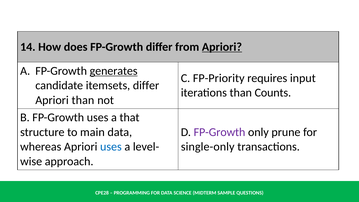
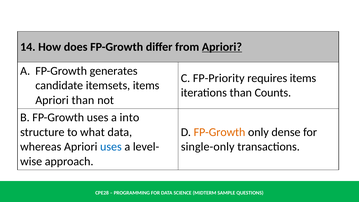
generates underline: present -> none
requires input: input -> items
itemsets differ: differ -> items
that: that -> into
main: main -> what
FP-Growth at (219, 132) colour: purple -> orange
prune: prune -> dense
